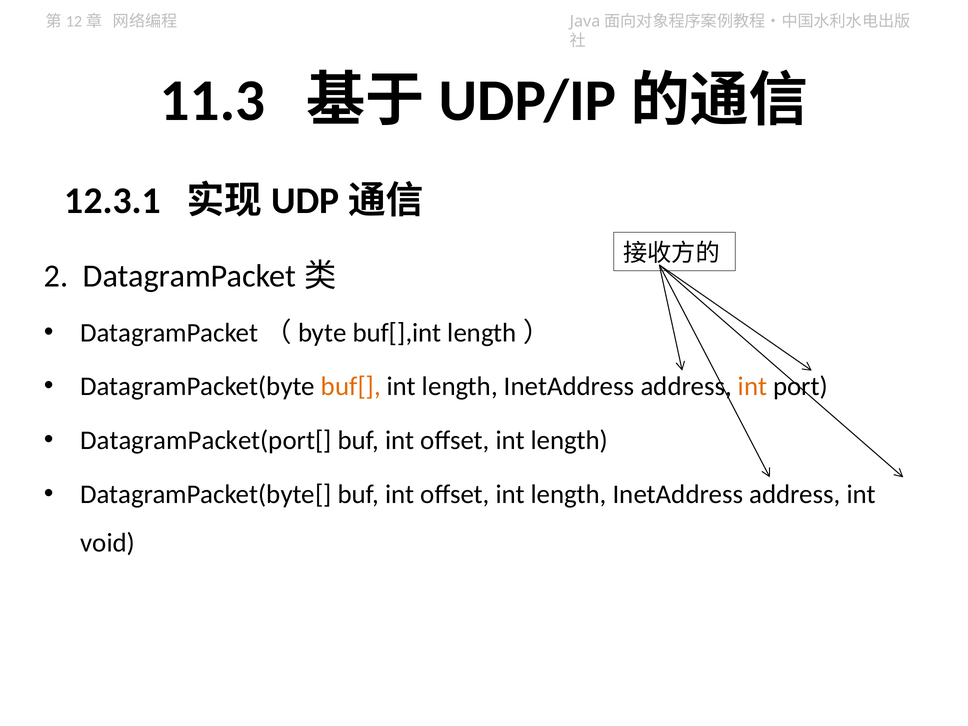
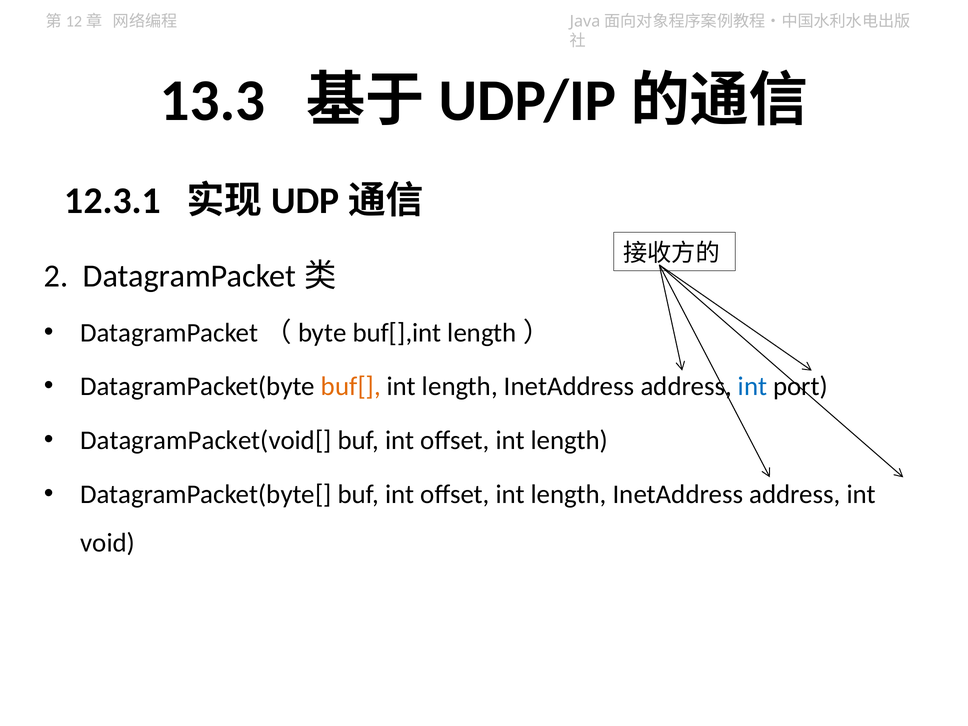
11.3: 11.3 -> 13.3
int at (753, 387) colour: orange -> blue
DatagramPacket(port[: DatagramPacket(port[ -> DatagramPacket(void[
